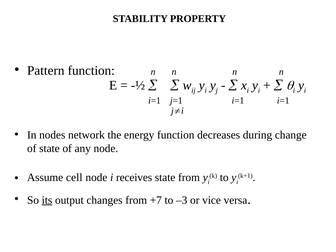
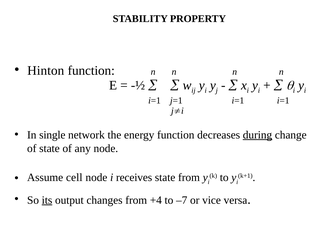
Pattern: Pattern -> Hinton
nodes: nodes -> single
during underline: none -> present
+7: +7 -> +4
–3: –3 -> –7
